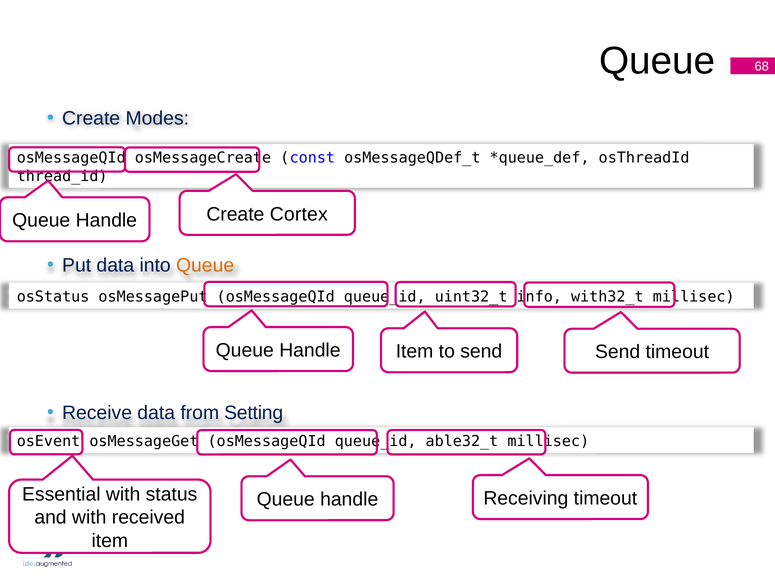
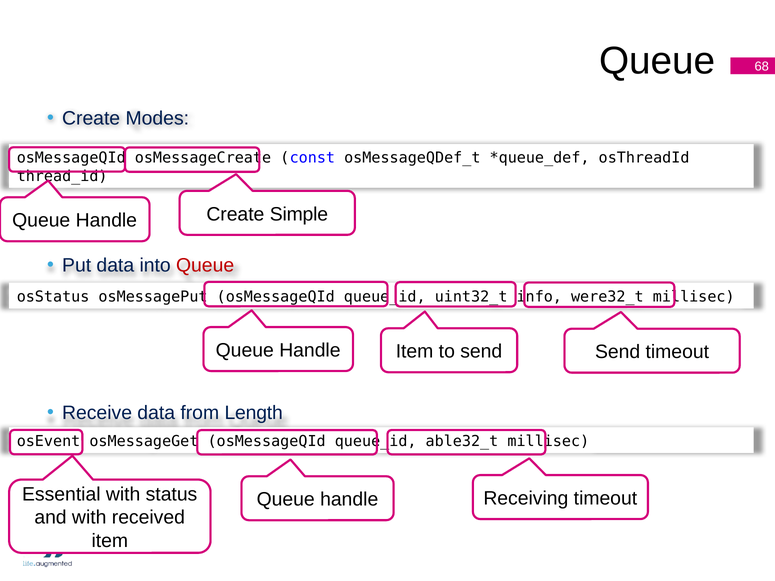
Cortex: Cortex -> Simple
Queue at (205, 266) colour: orange -> red
with32_t: with32_t -> were32_t
Setting: Setting -> Length
